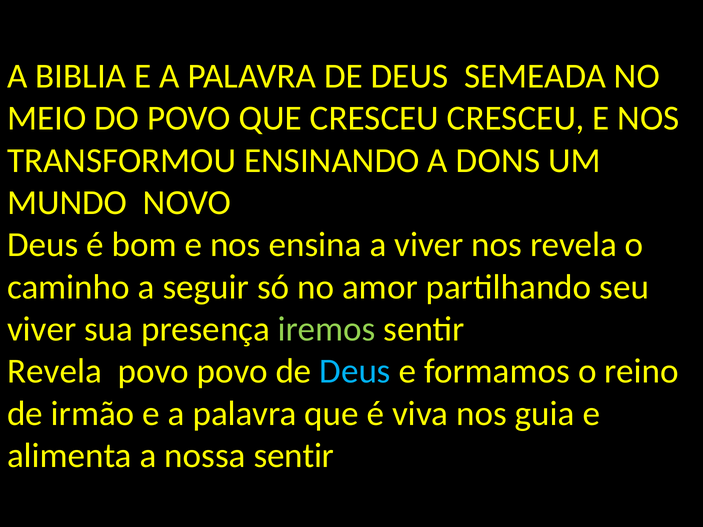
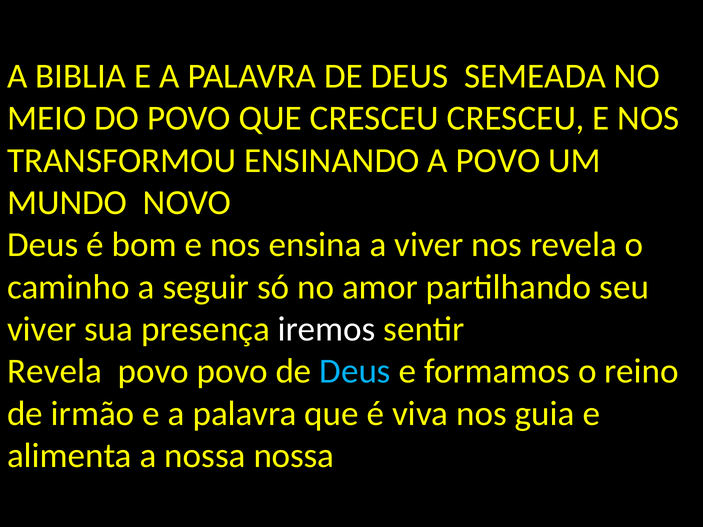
A DONS: DONS -> POVO
iremos colour: light green -> white
nossa sentir: sentir -> nossa
